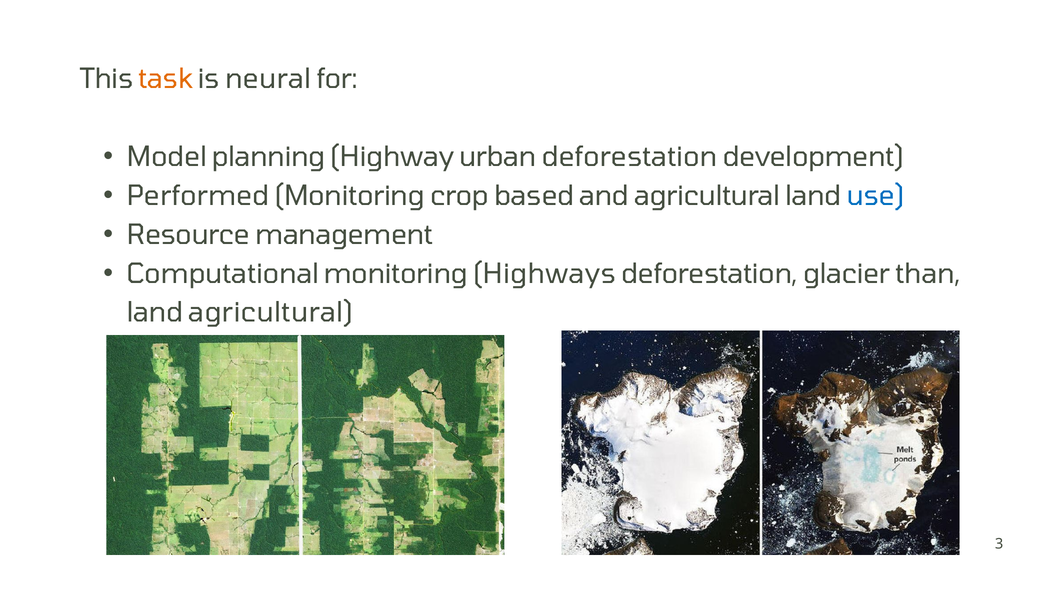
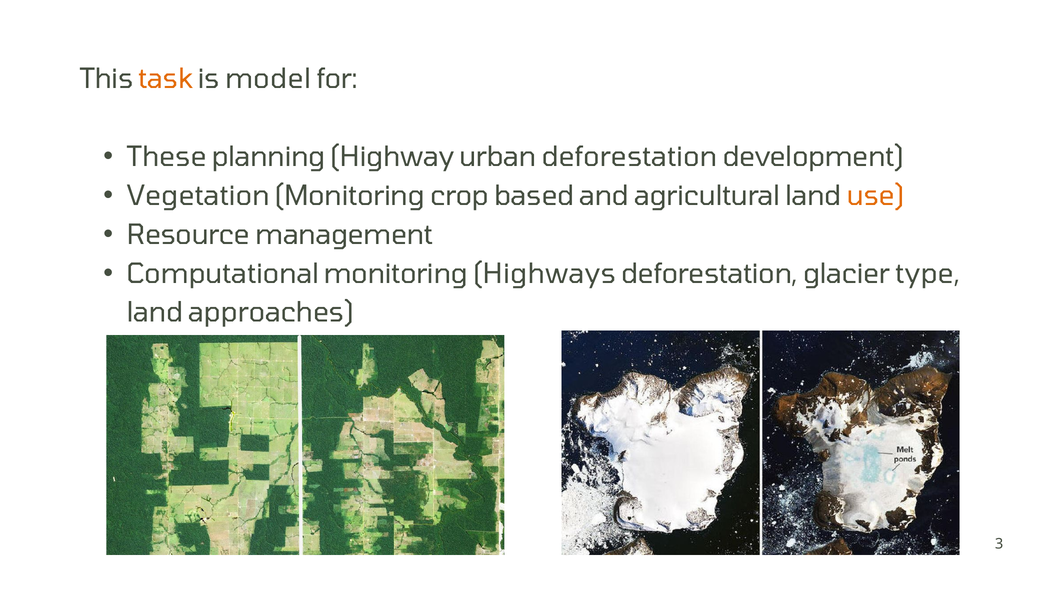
neural: neural -> model
Model: Model -> These
Performed: Performed -> Vegetation
use colour: blue -> orange
than: than -> type
land agricultural: agricultural -> approaches
